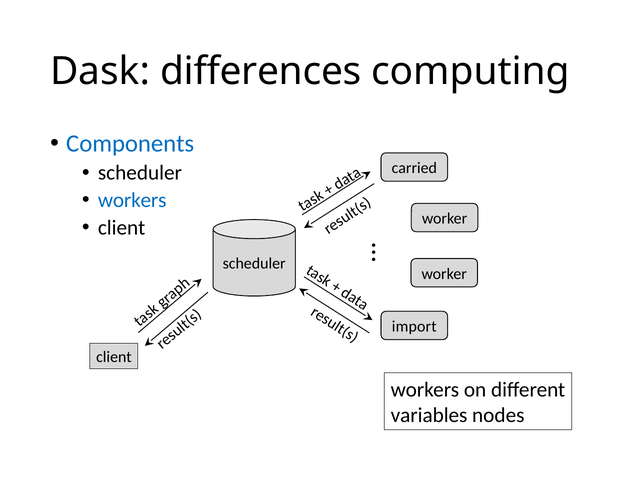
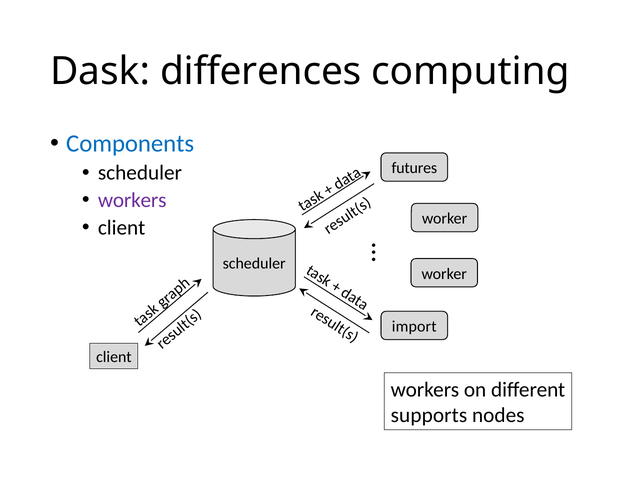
carried: carried -> futures
workers at (132, 200) colour: blue -> purple
variables: variables -> supports
